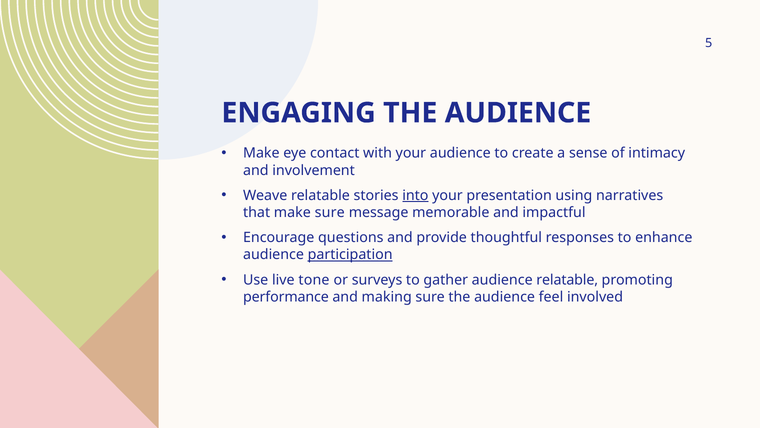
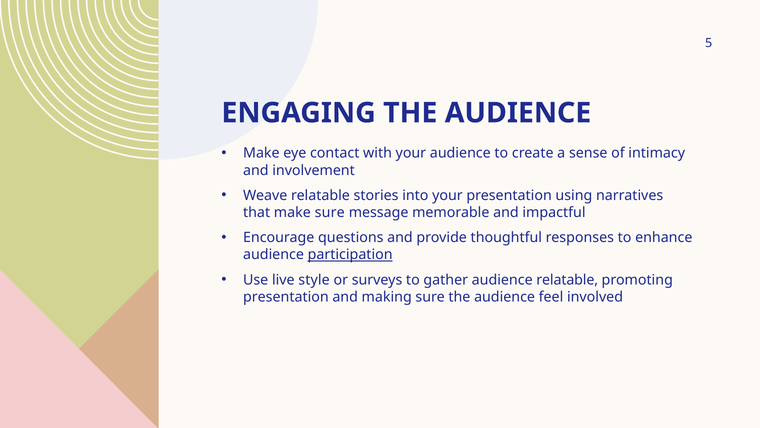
into underline: present -> none
tone: tone -> style
performance at (286, 297): performance -> presentation
